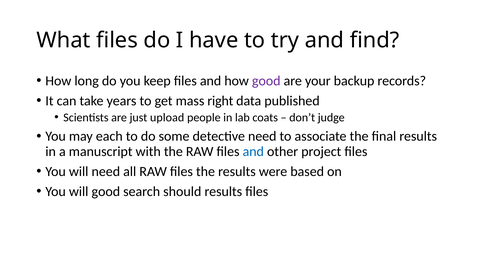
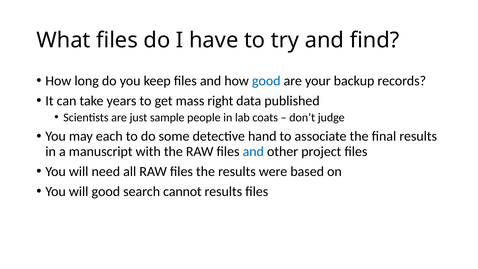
good at (266, 81) colour: purple -> blue
upload: upload -> sample
detective need: need -> hand
should: should -> cannot
